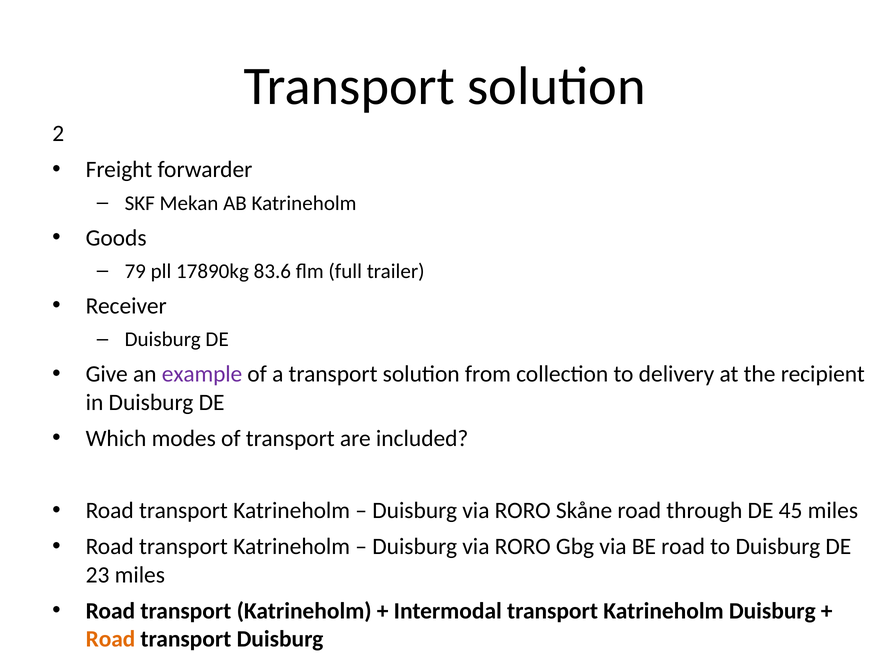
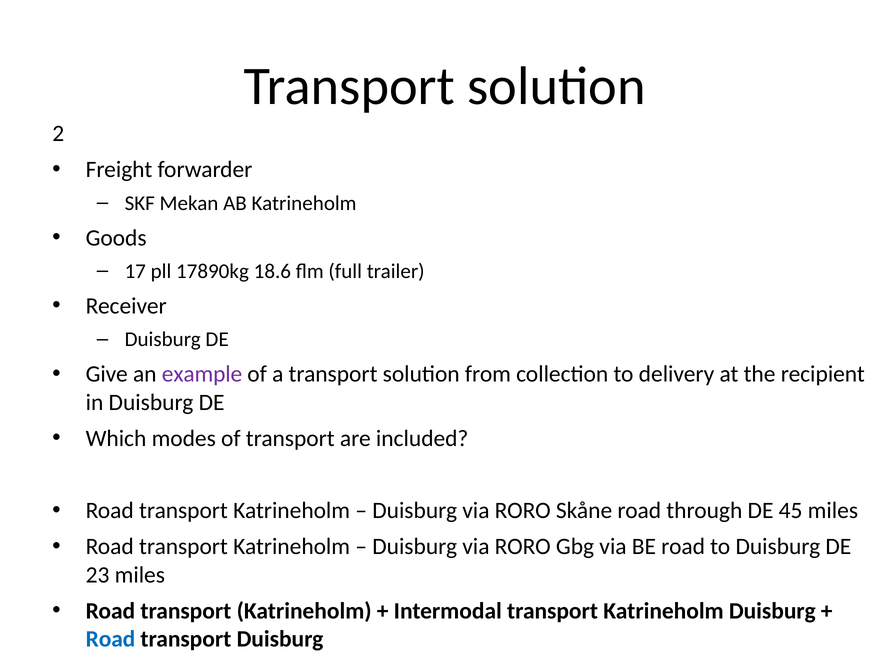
79: 79 -> 17
83.6: 83.6 -> 18.6
Road at (111, 640) colour: orange -> blue
